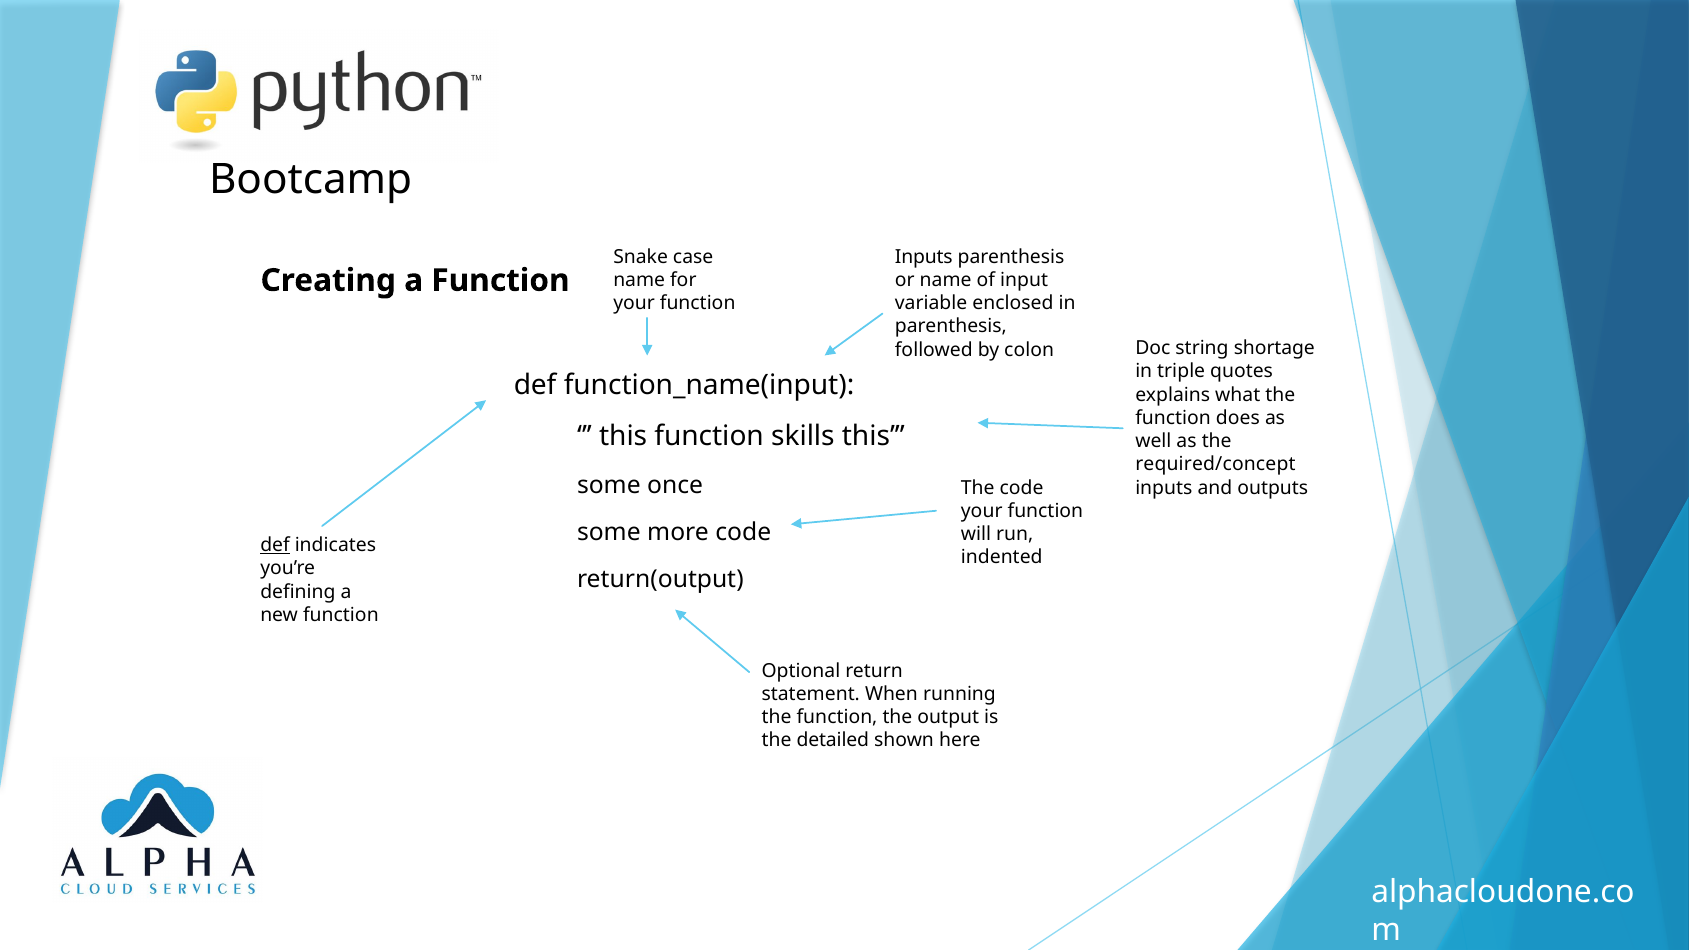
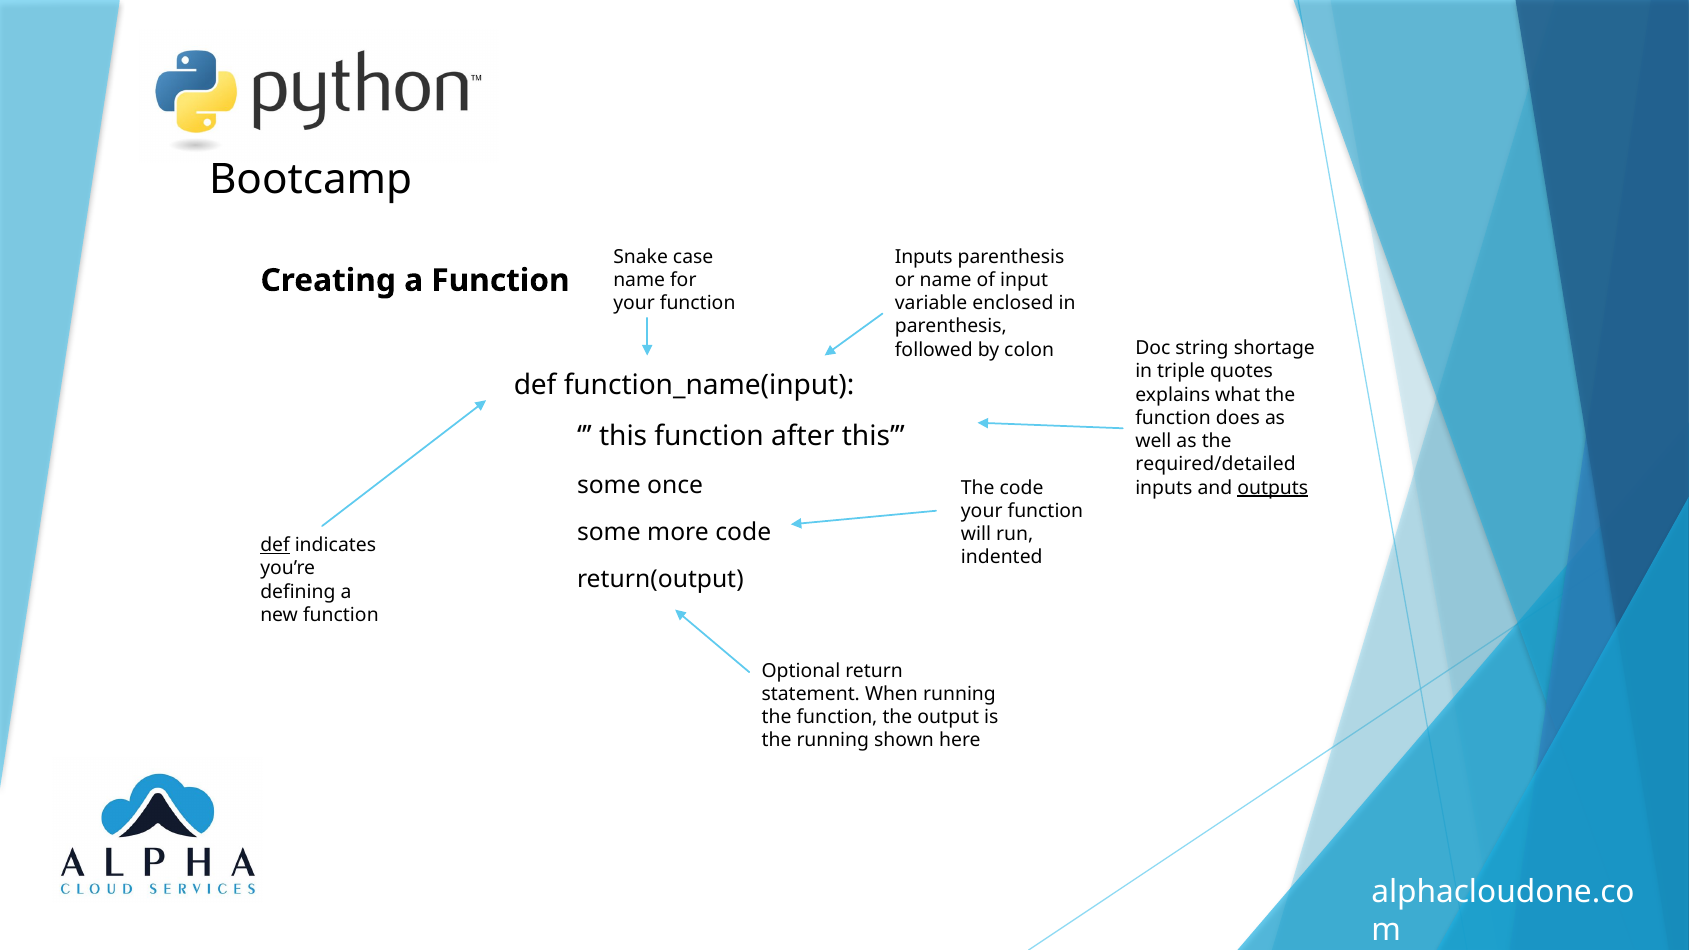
skills: skills -> after
required/concept: required/concept -> required/detailed
outputs underline: none -> present
the detailed: detailed -> running
